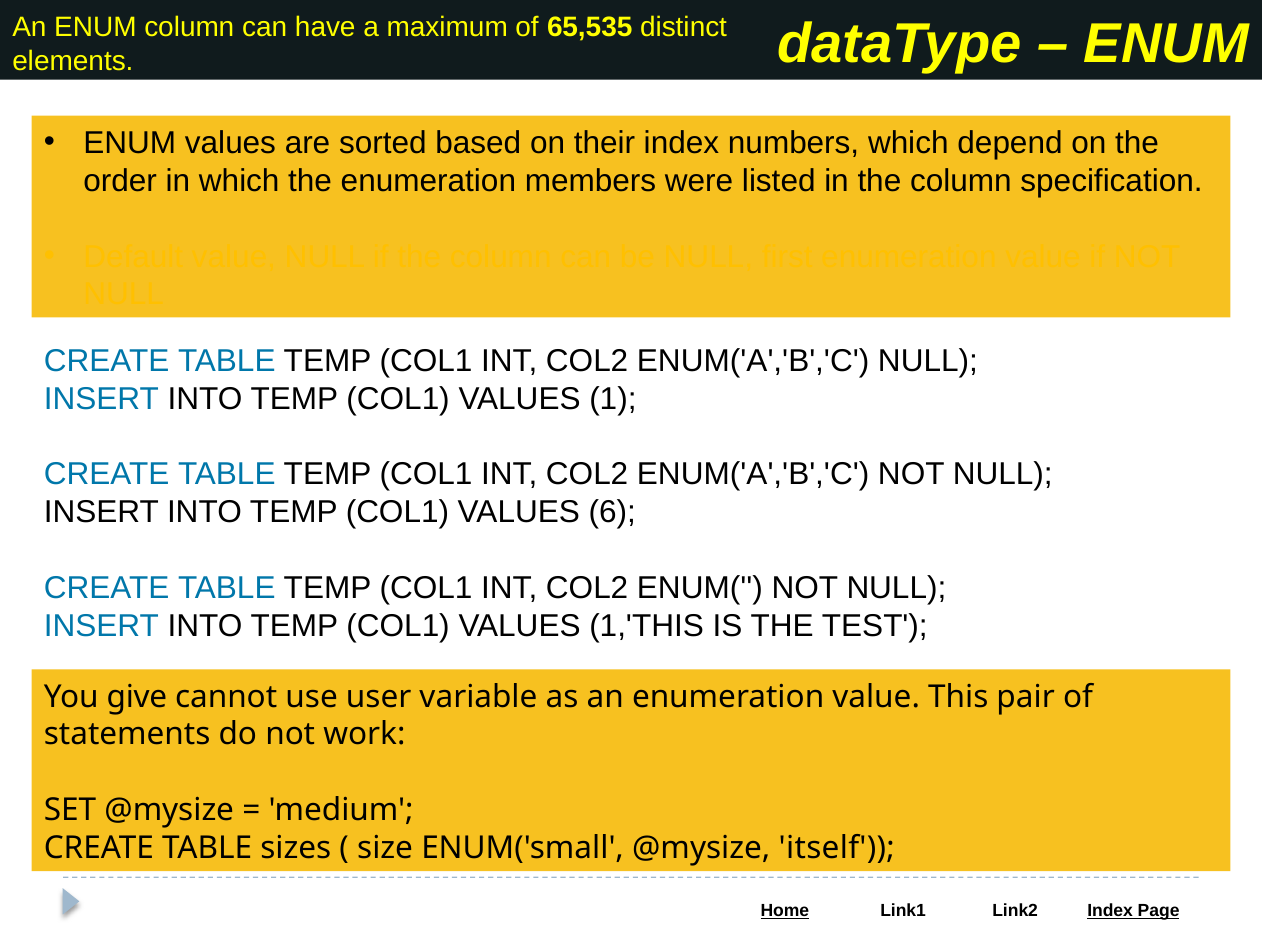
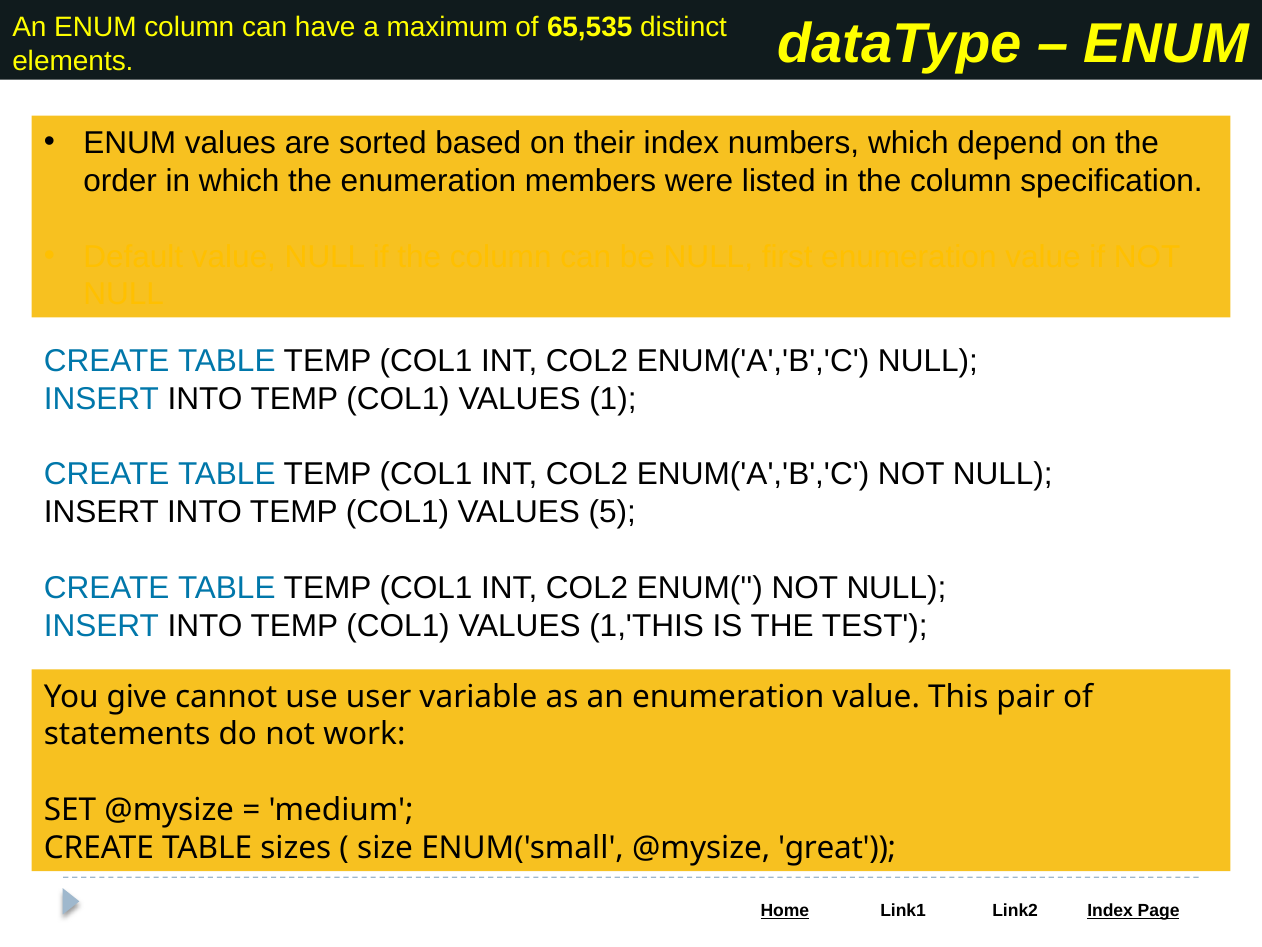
6: 6 -> 5
itself: itself -> great
